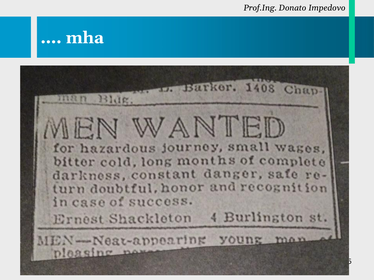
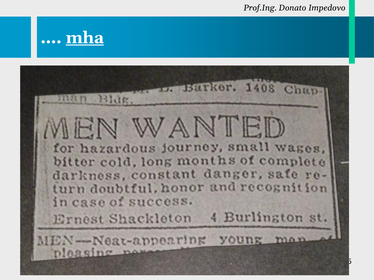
mha underline: none -> present
